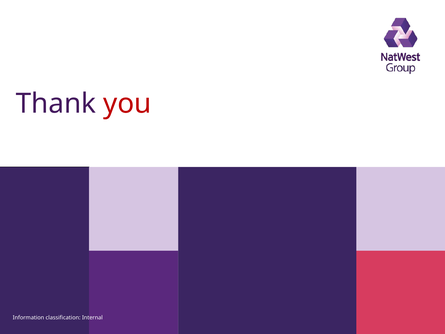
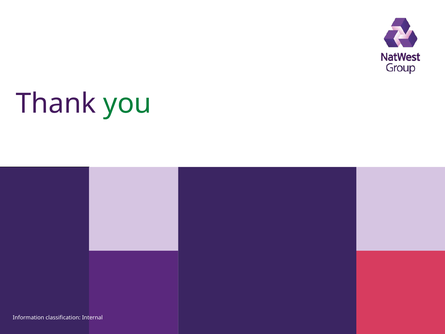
you colour: red -> green
